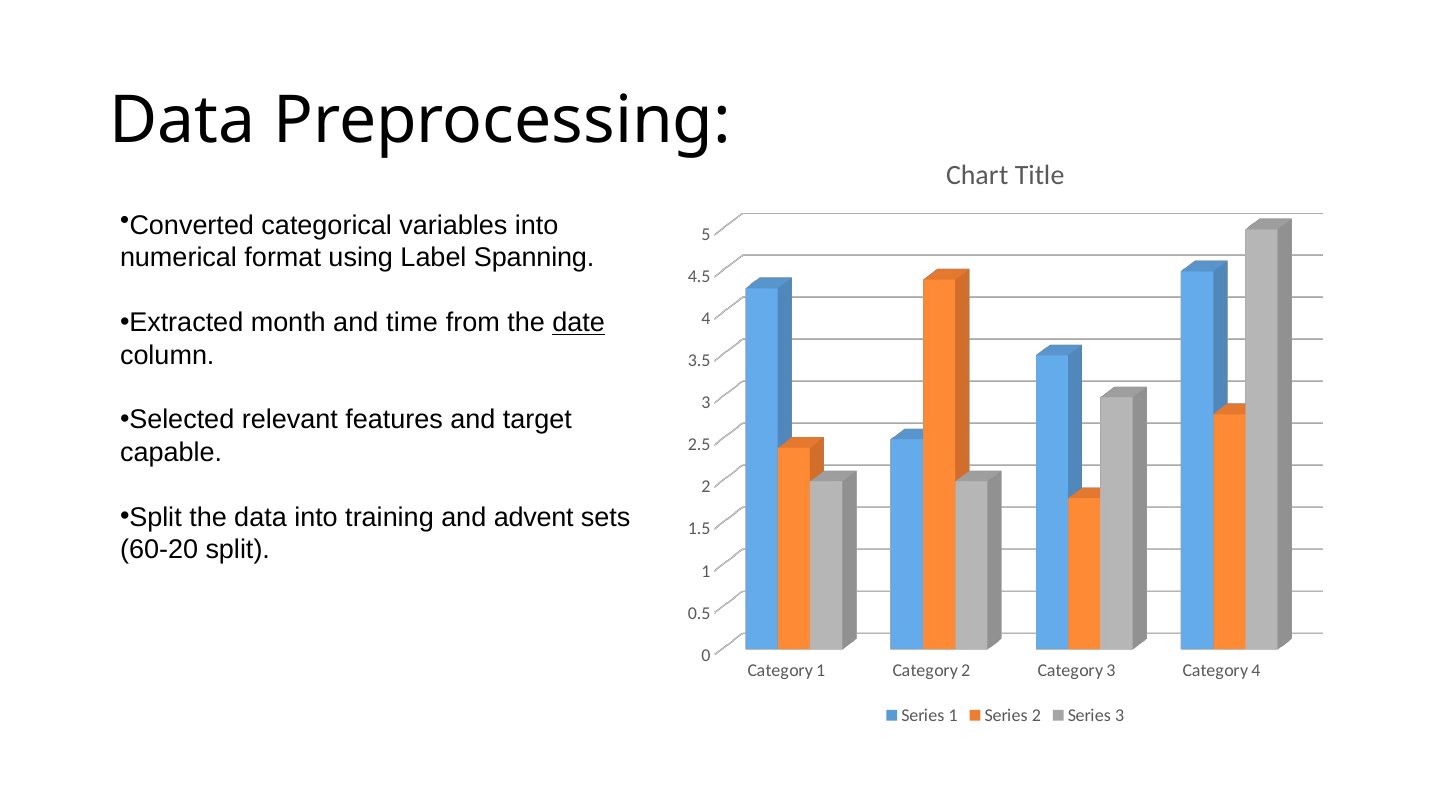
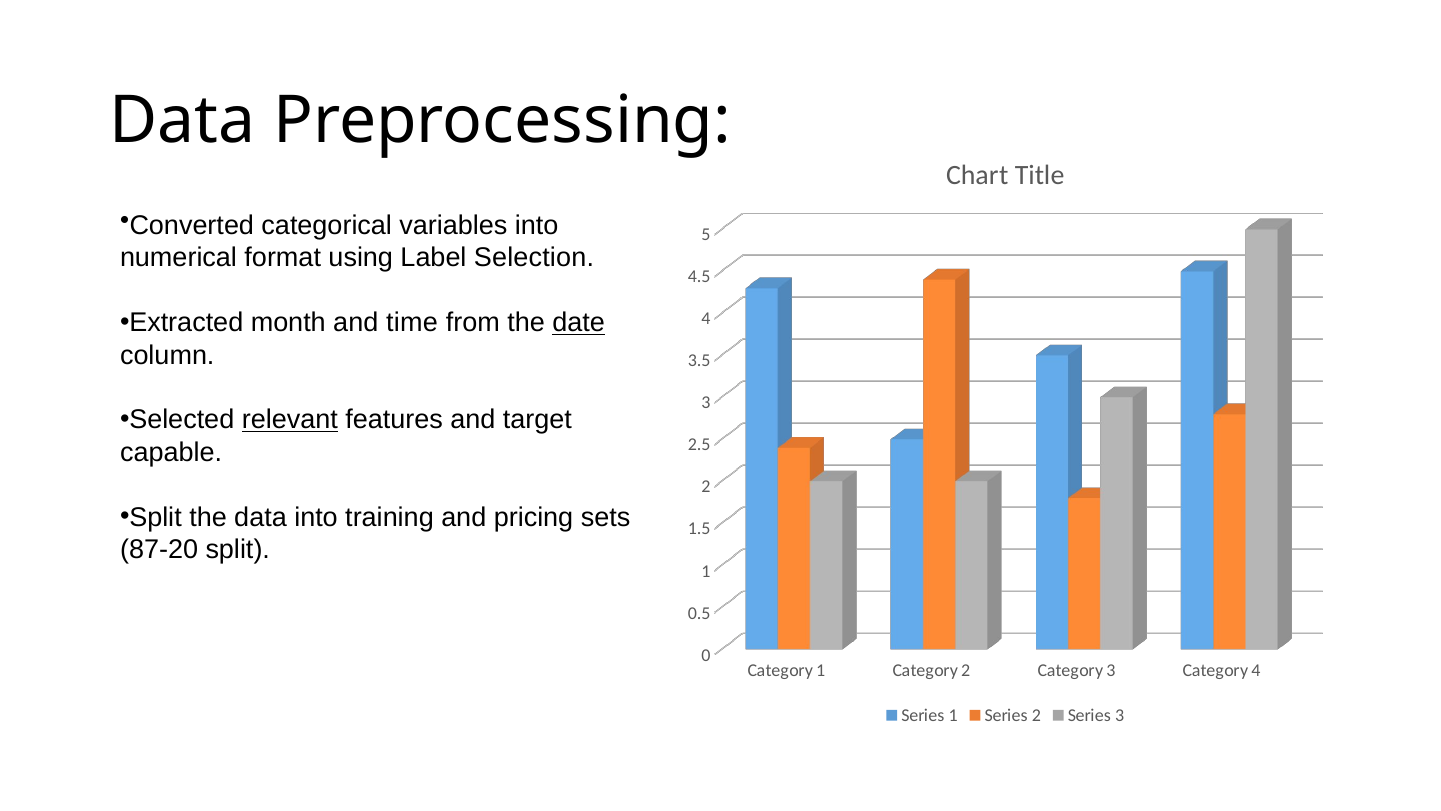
Spanning: Spanning -> Selection
relevant underline: none -> present
advent: advent -> pricing
60-20: 60-20 -> 87-20
